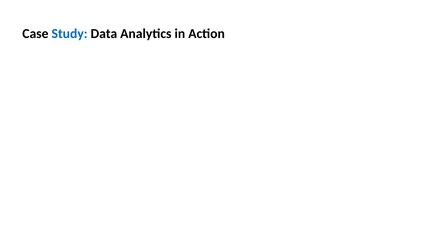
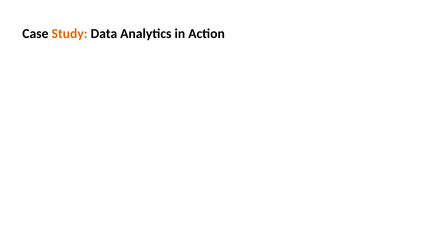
Study colour: blue -> orange
